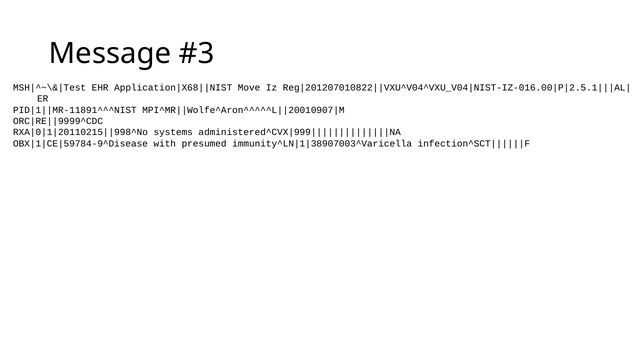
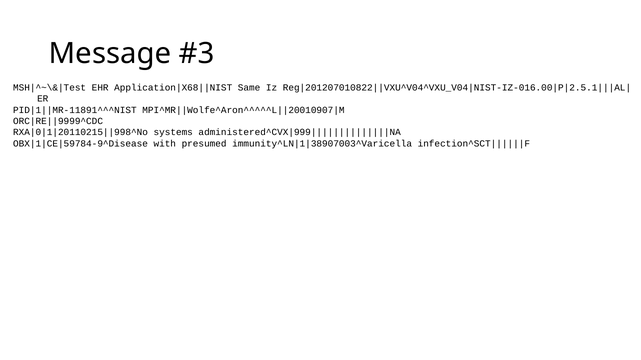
Move: Move -> Same
